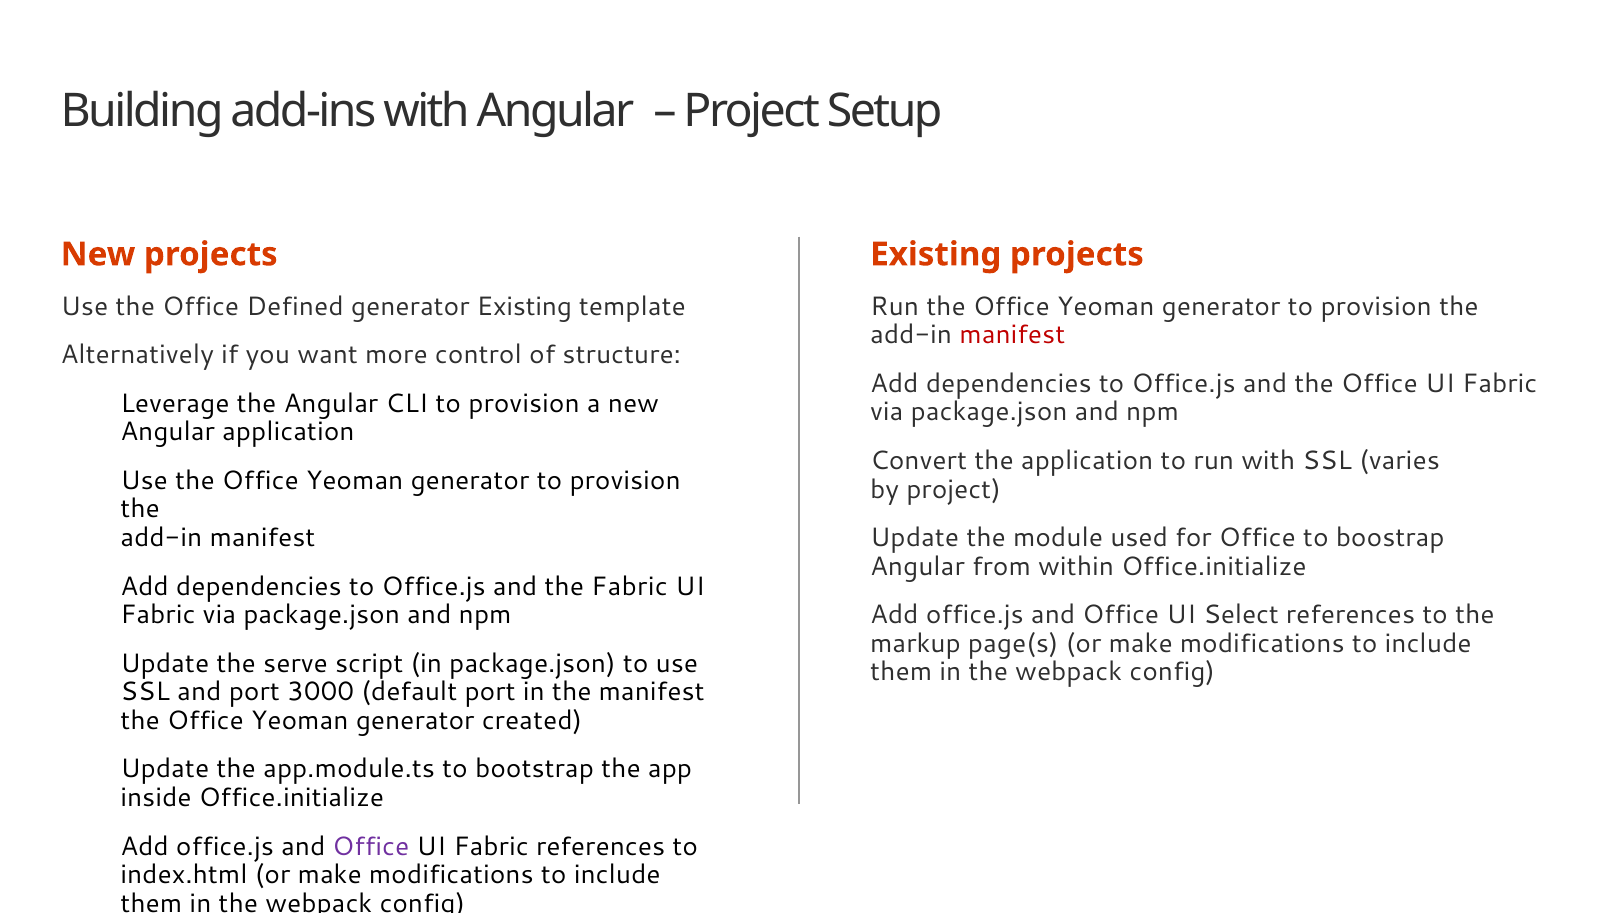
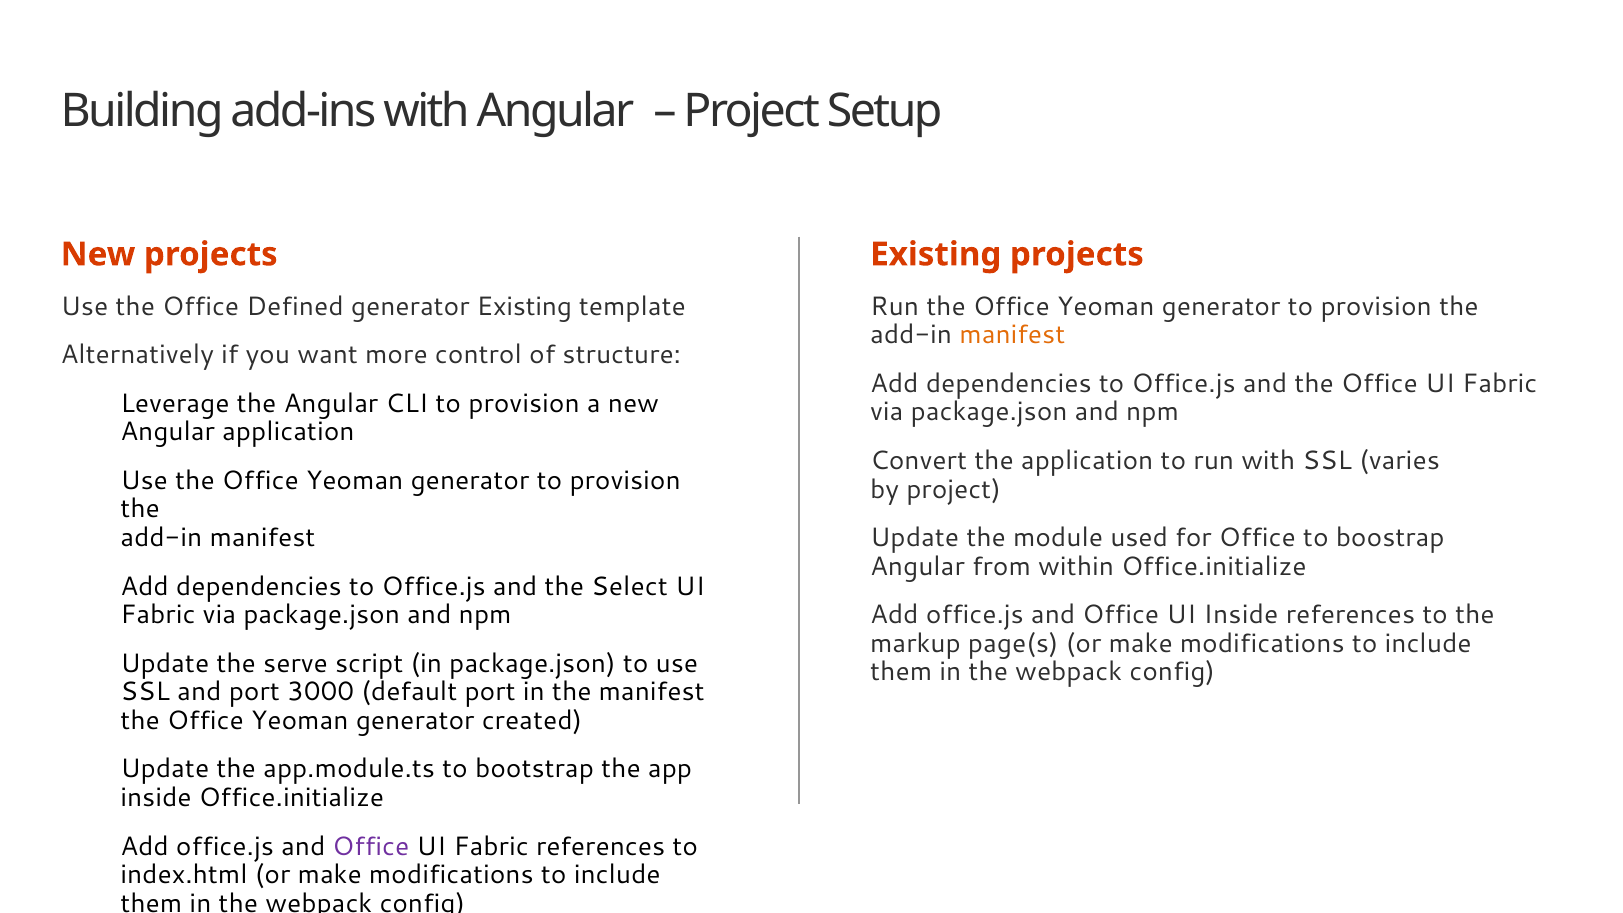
manifest at (1012, 335) colour: red -> orange
the Fabric: Fabric -> Select
UI Select: Select -> Inside
